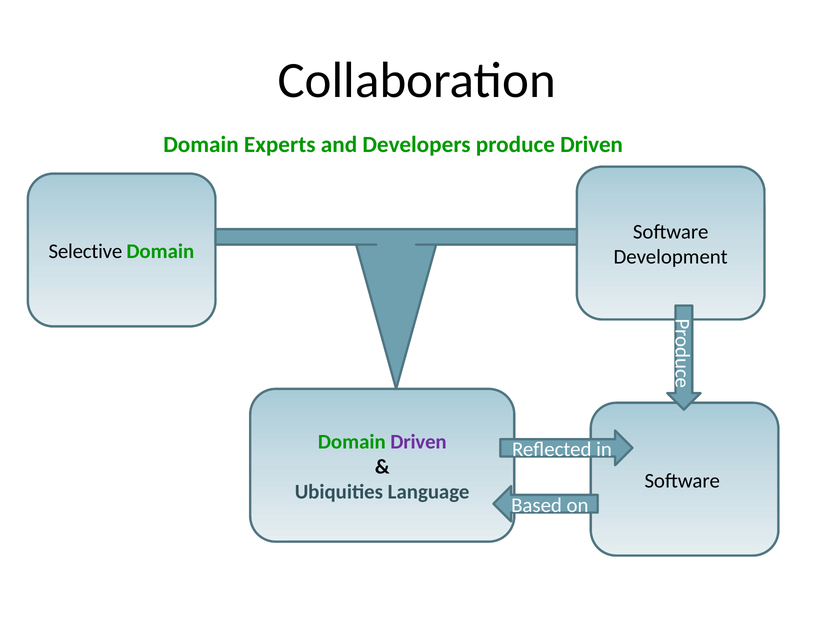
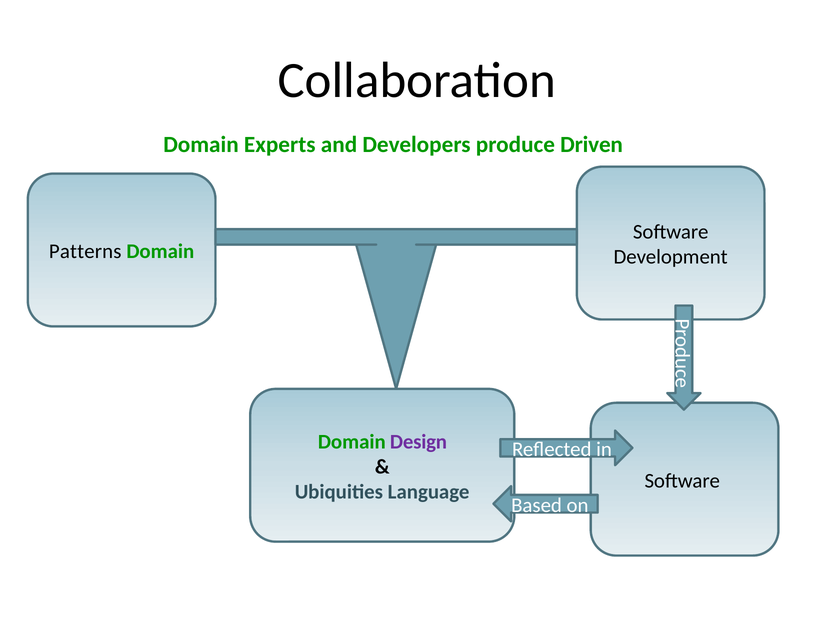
Selective: Selective -> Patterns
Domain Driven: Driven -> Design
